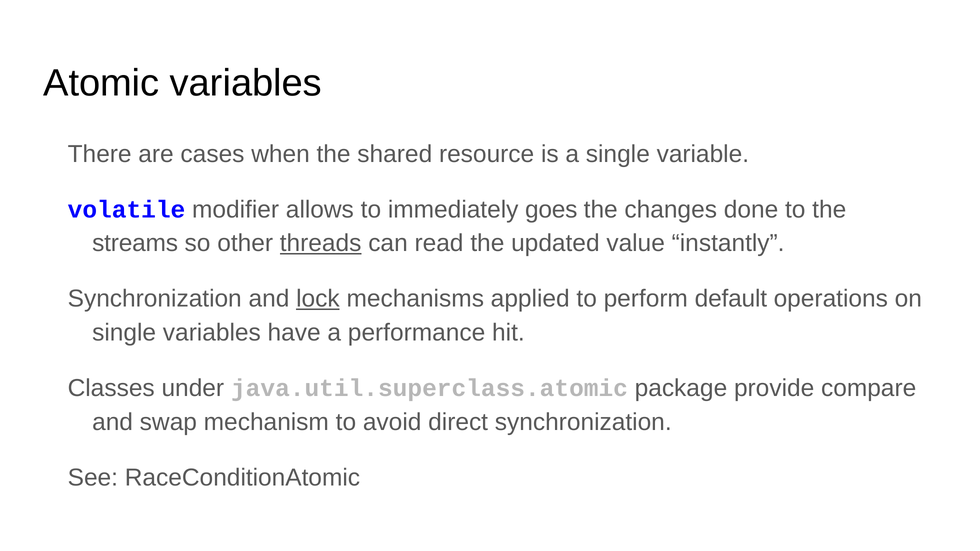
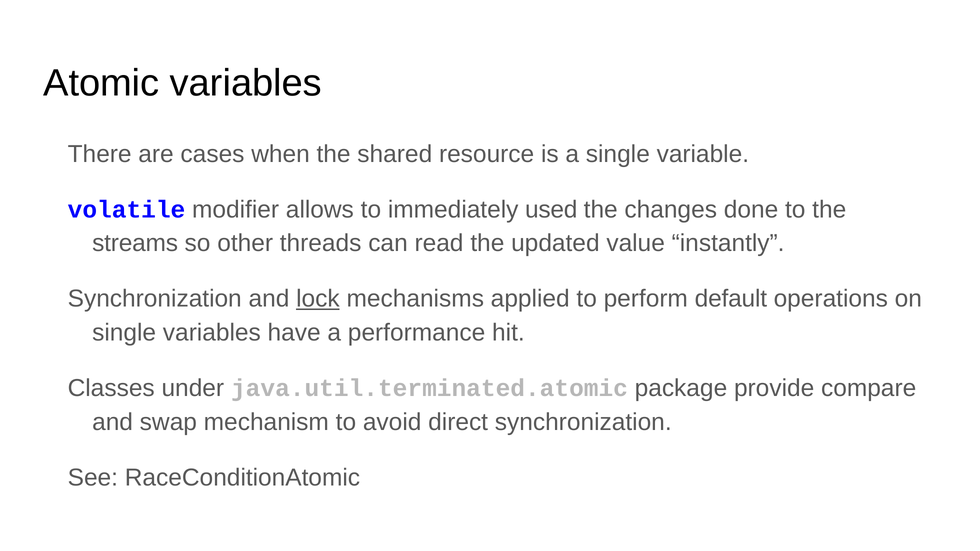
goes: goes -> used
threads underline: present -> none
java.util.superclass.atomic: java.util.superclass.atomic -> java.util.terminated.atomic
